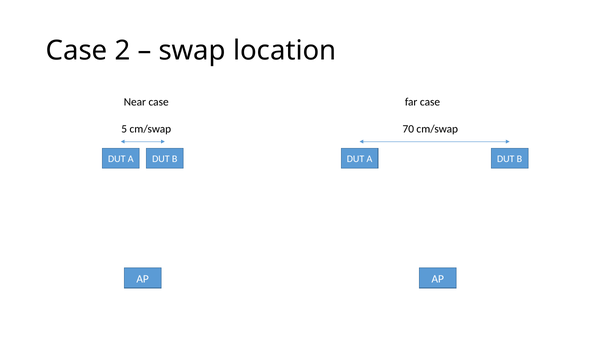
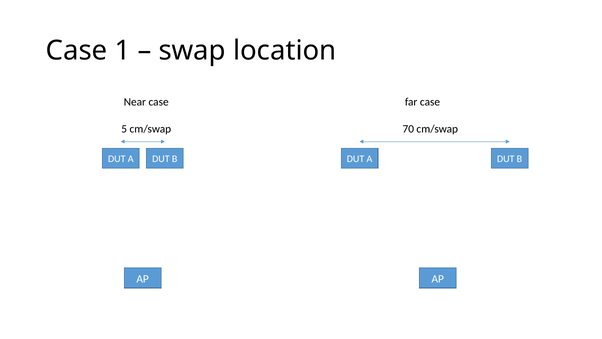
2: 2 -> 1
